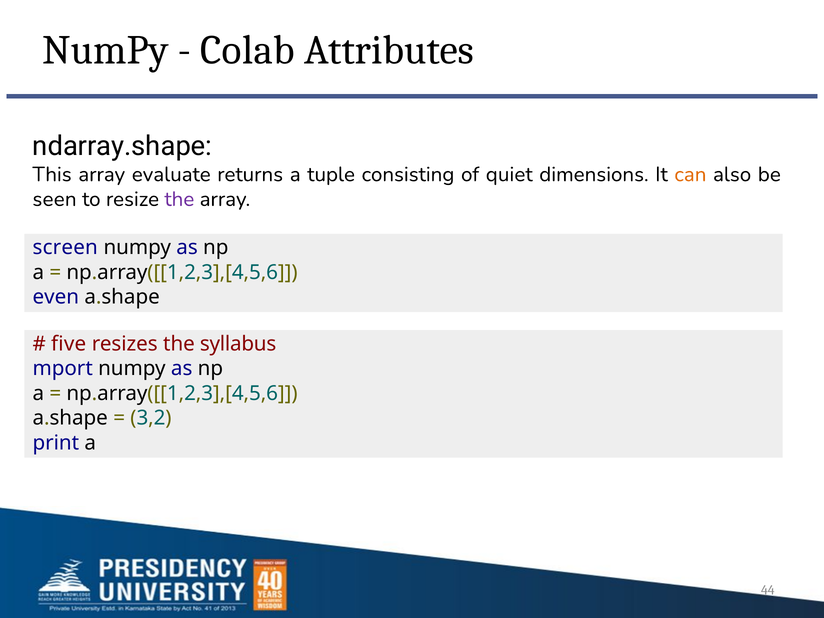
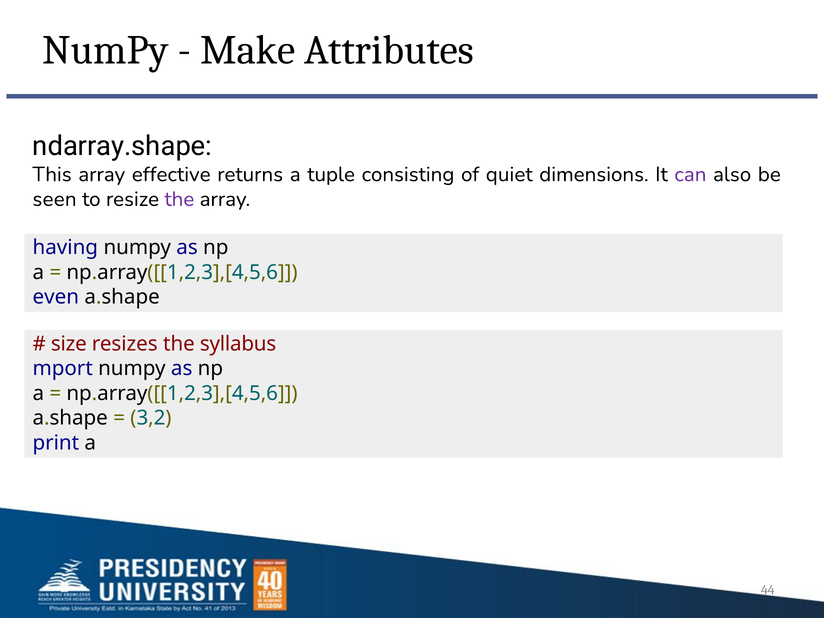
Colab: Colab -> Make
evaluate: evaluate -> effective
can colour: orange -> purple
screen: screen -> having
five: five -> size
